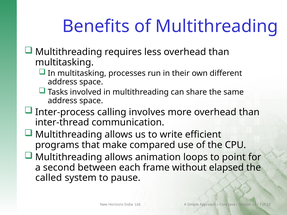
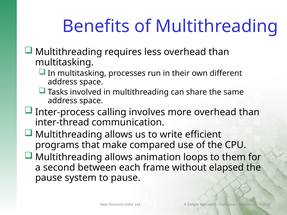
point: point -> them
called at (49, 178): called -> pause
